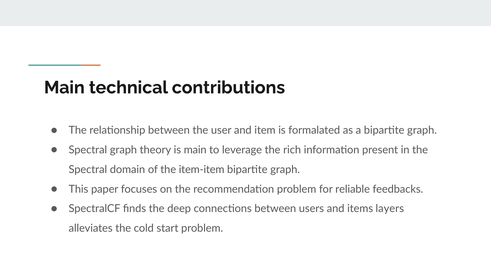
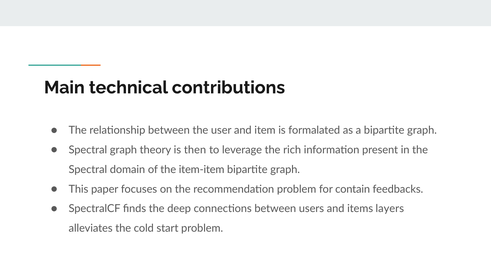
is main: main -> then
reliable: reliable -> contain
